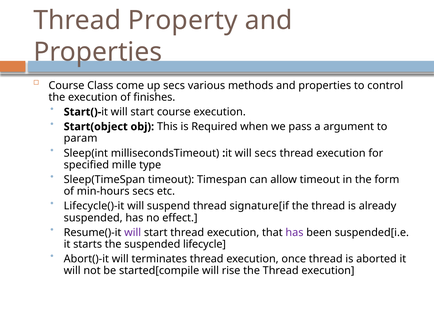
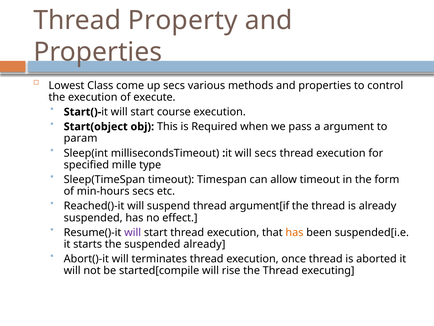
Course at (66, 85): Course -> Lowest
finishes: finishes -> execute
Lifecycle()-it: Lifecycle()-it -> Reached()-it
signature[if: signature[if -> argument[if
has at (294, 232) colour: purple -> orange
suspended lifecycle: lifecycle -> already
the Thread execution: execution -> executing
